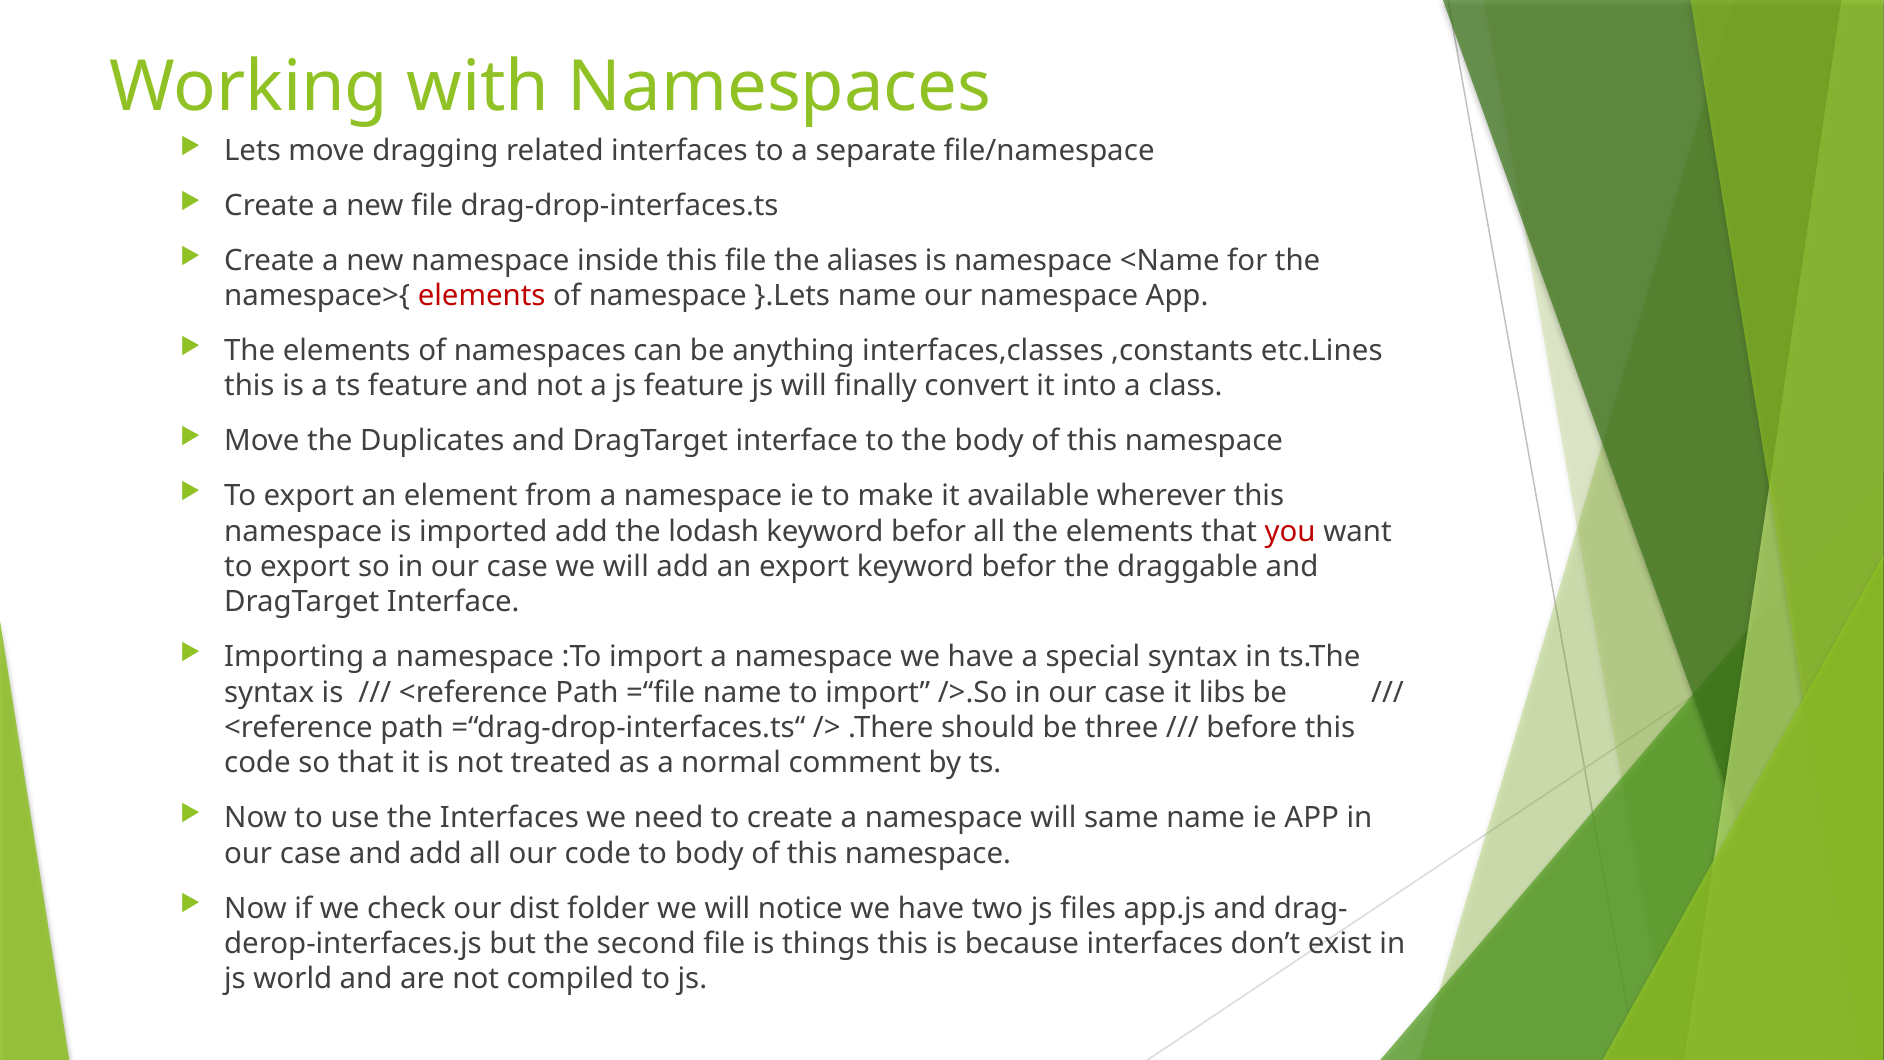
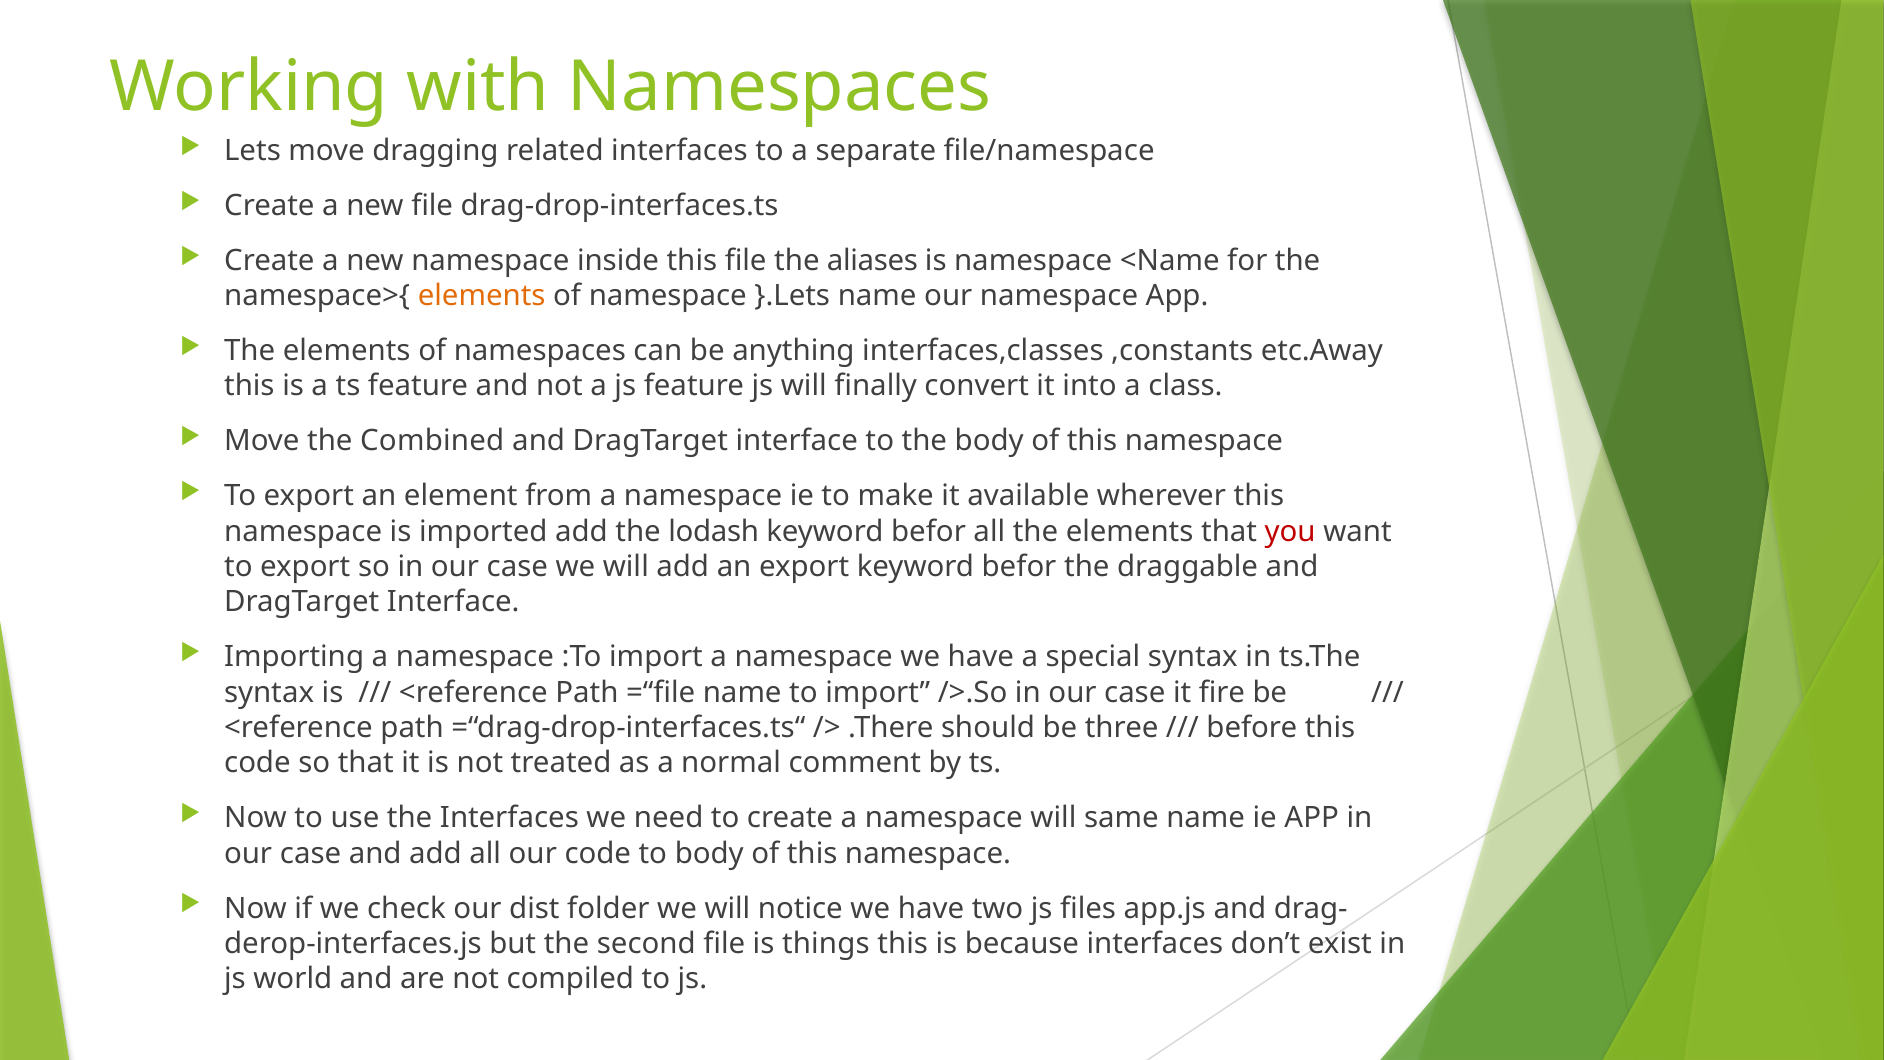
elements at (482, 296) colour: red -> orange
etc.Lines: etc.Lines -> etc.Away
Duplicates: Duplicates -> Combined
libs: libs -> fire
